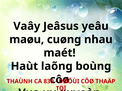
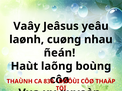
maøu: maøu -> laønh
maét: maét -> ñeán
